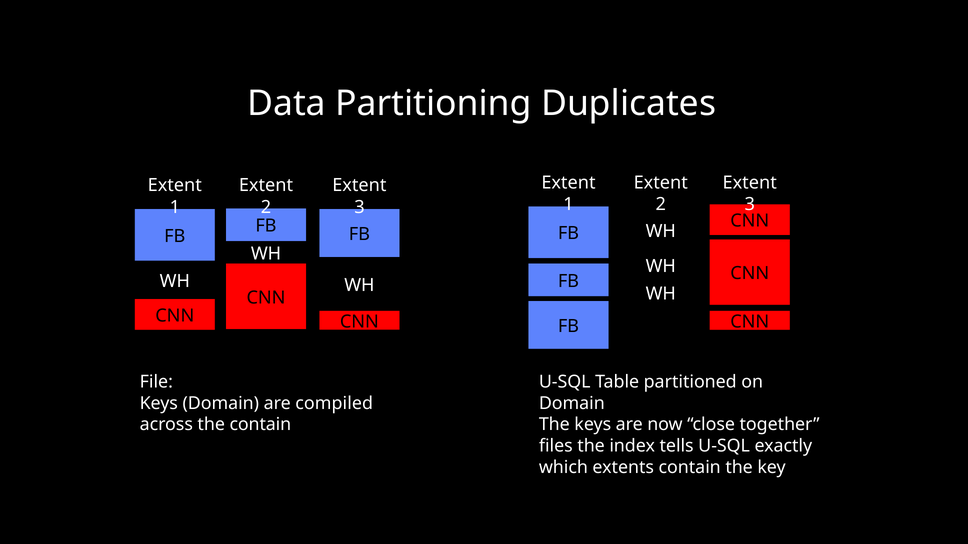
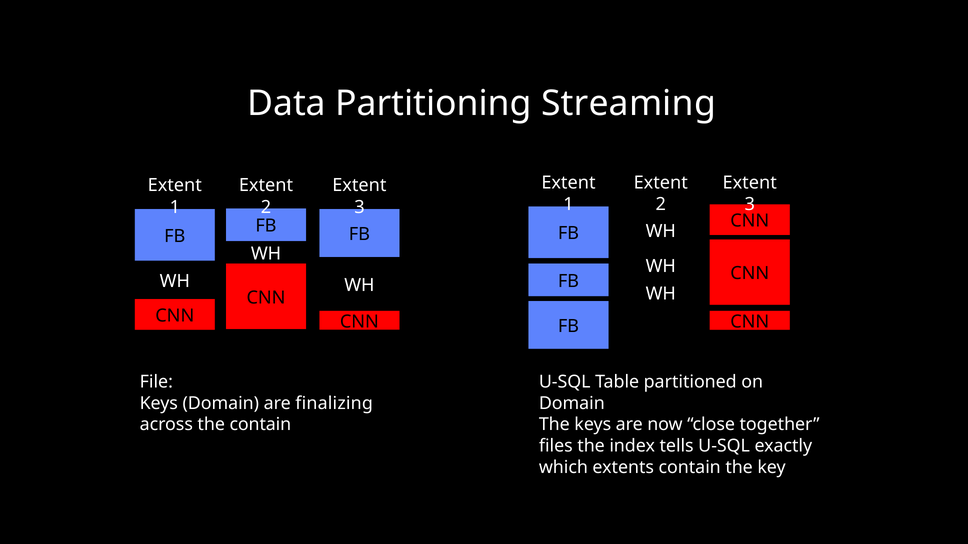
Duplicates: Duplicates -> Streaming
compiled: compiled -> finalizing
